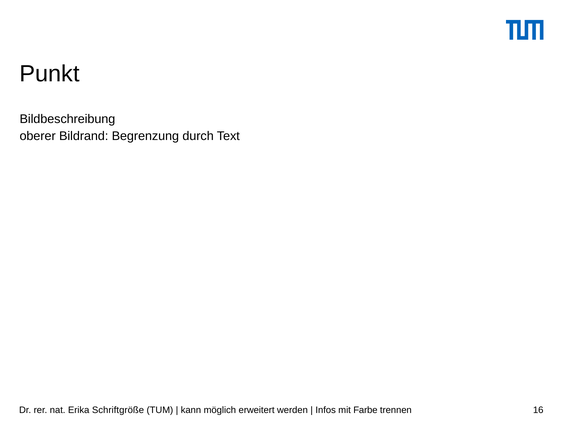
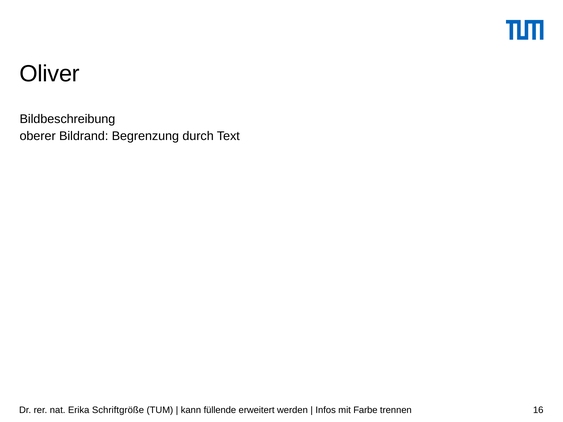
Punkt: Punkt -> Oliver
möglich: möglich -> füllende
